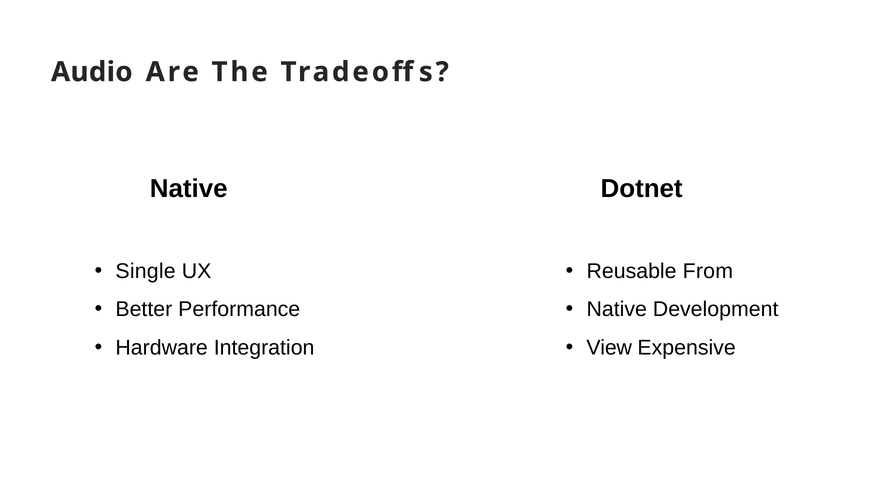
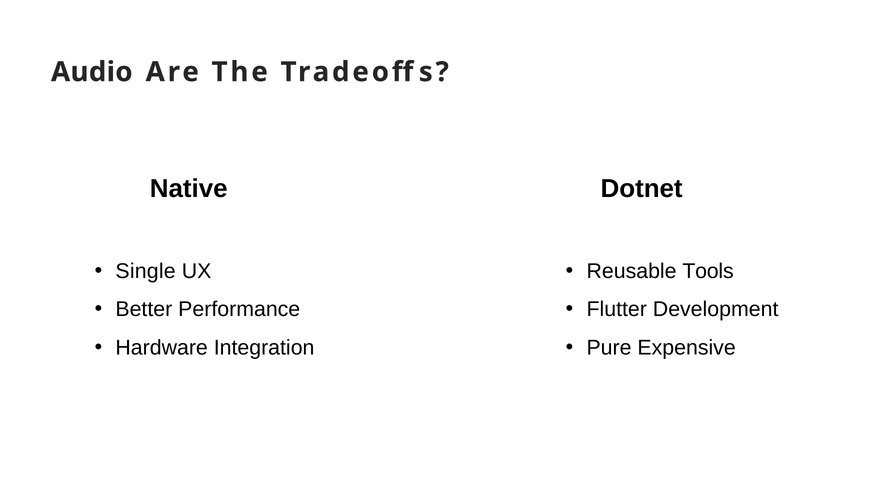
From: From -> Tools
Native at (617, 310): Native -> Flutter
View: View -> Pure
